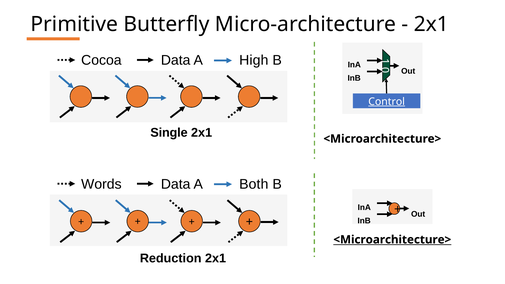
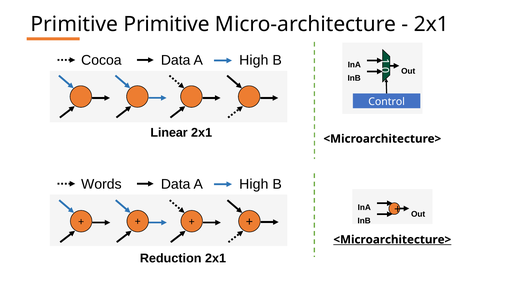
Primitive Butterfly: Butterfly -> Primitive
Control underline: present -> none
Single: Single -> Linear
Both at (254, 184): Both -> High
